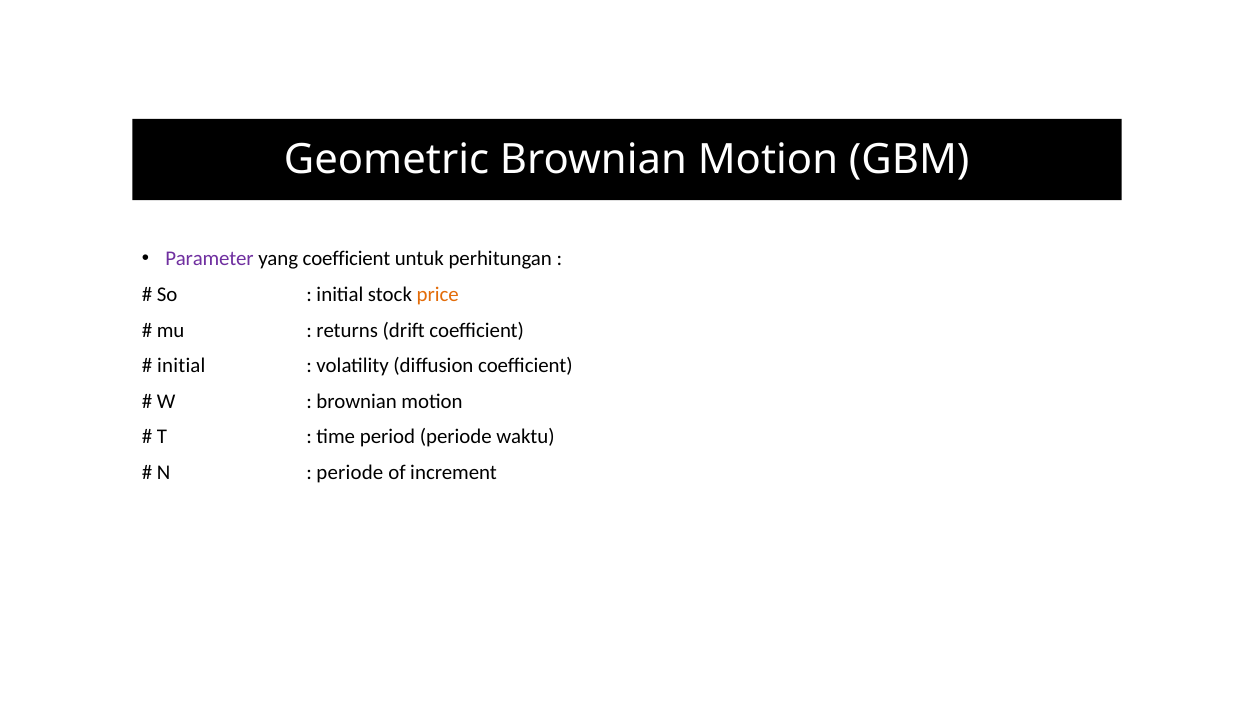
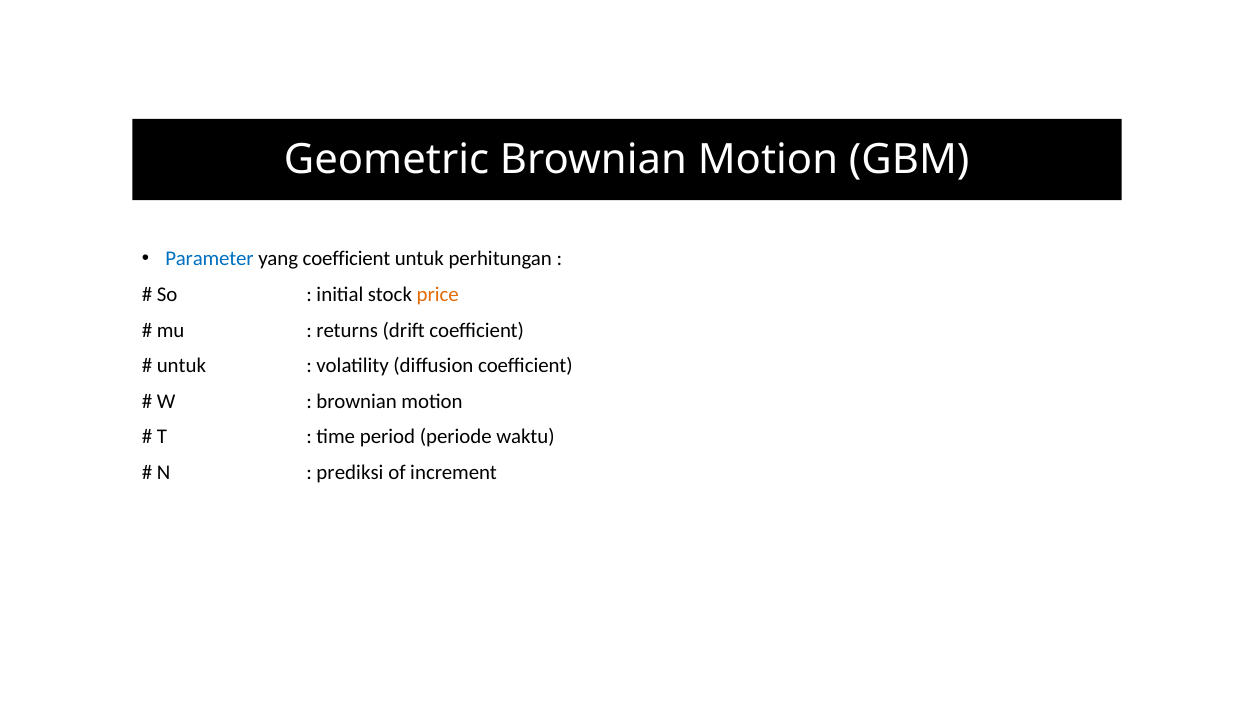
Parameter colour: purple -> blue
initial at (181, 366): initial -> untuk
periode at (350, 473): periode -> prediksi
